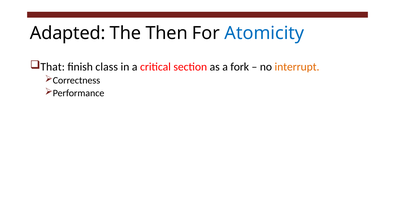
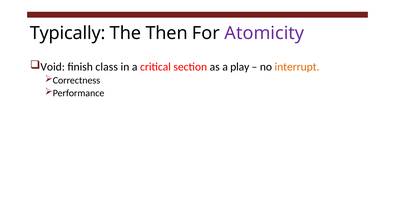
Adapted: Adapted -> Typically
Atomicity colour: blue -> purple
That: That -> Void
fork: fork -> play
